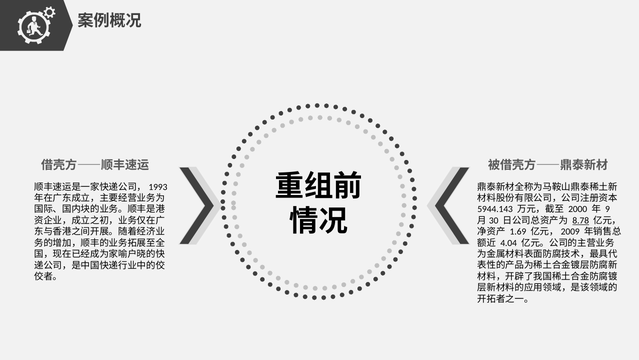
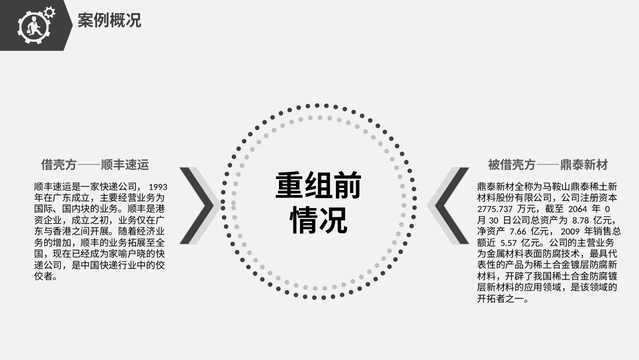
5944.143: 5944.143 -> 2775.737
2000: 2000 -> 2064
9: 9 -> 0
8.78 underline: present -> none
1.69: 1.69 -> 7.66
4.04: 4.04 -> 5.57
